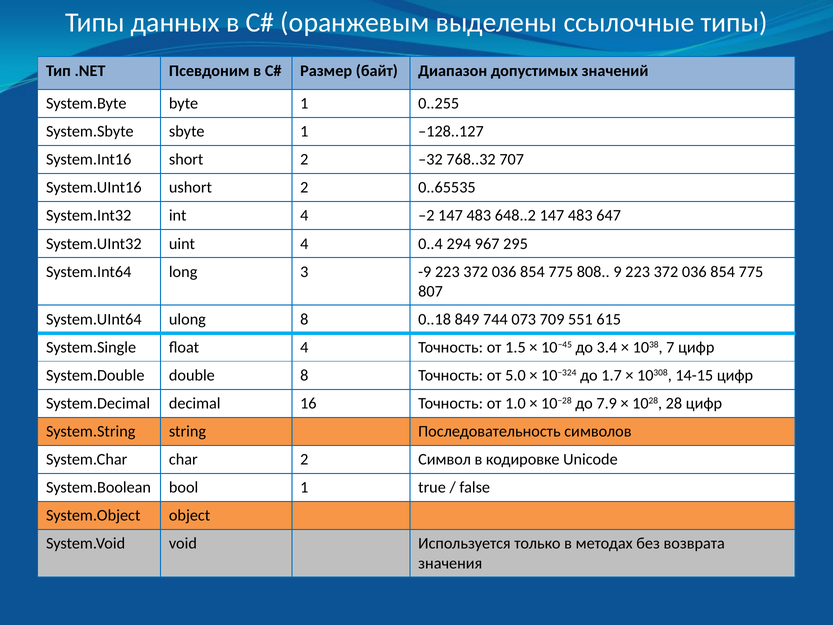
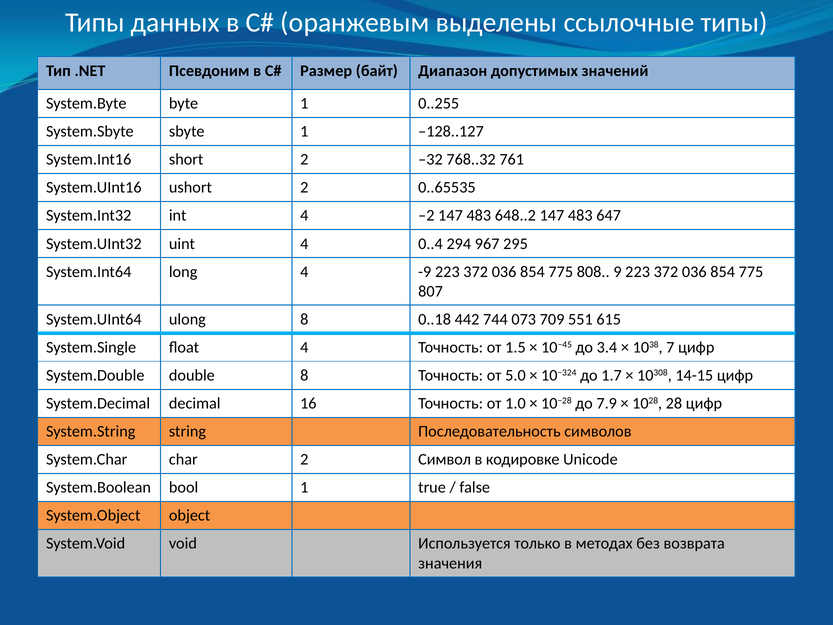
707: 707 -> 761
long 3: 3 -> 4
849: 849 -> 442
